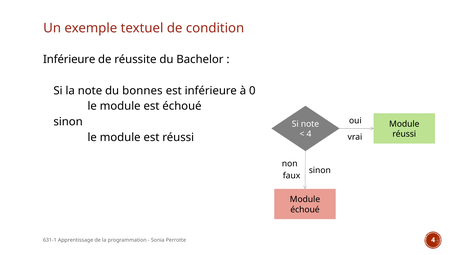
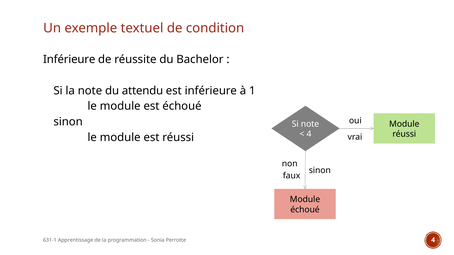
bonnes: bonnes -> attendu
0: 0 -> 1
